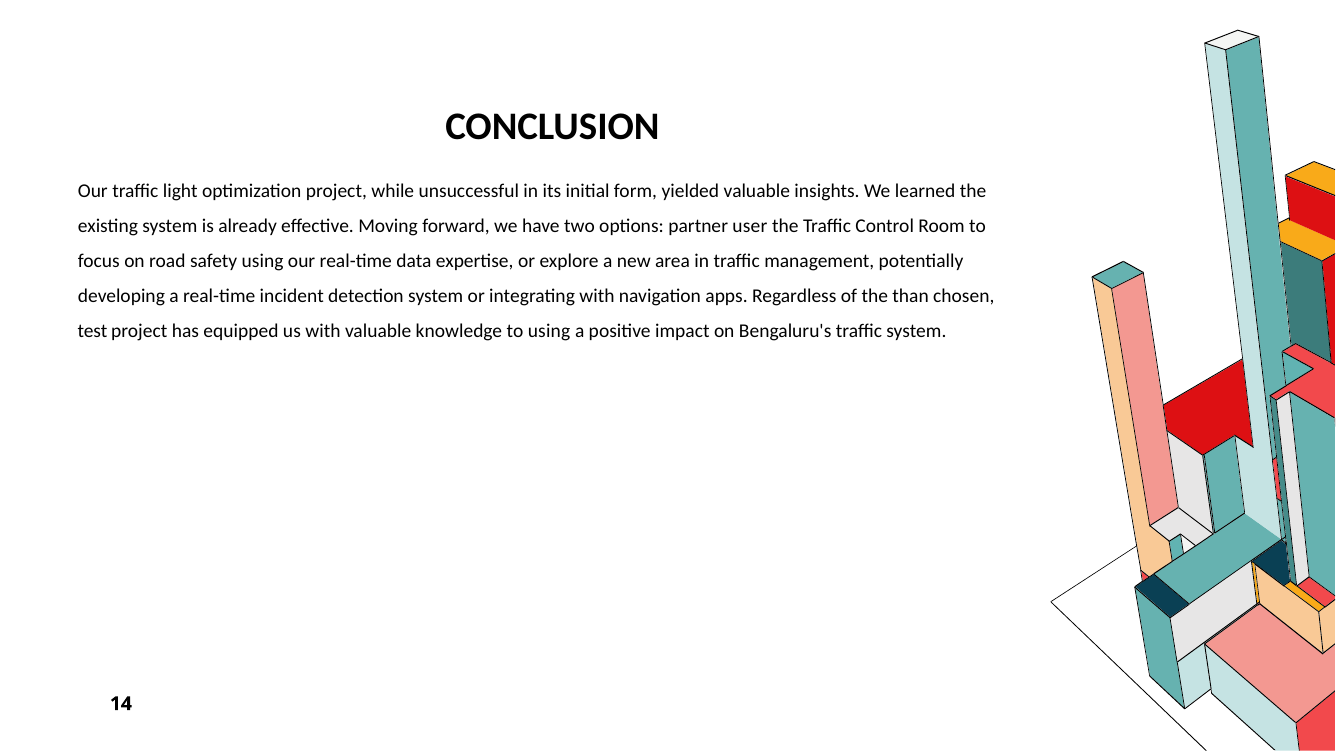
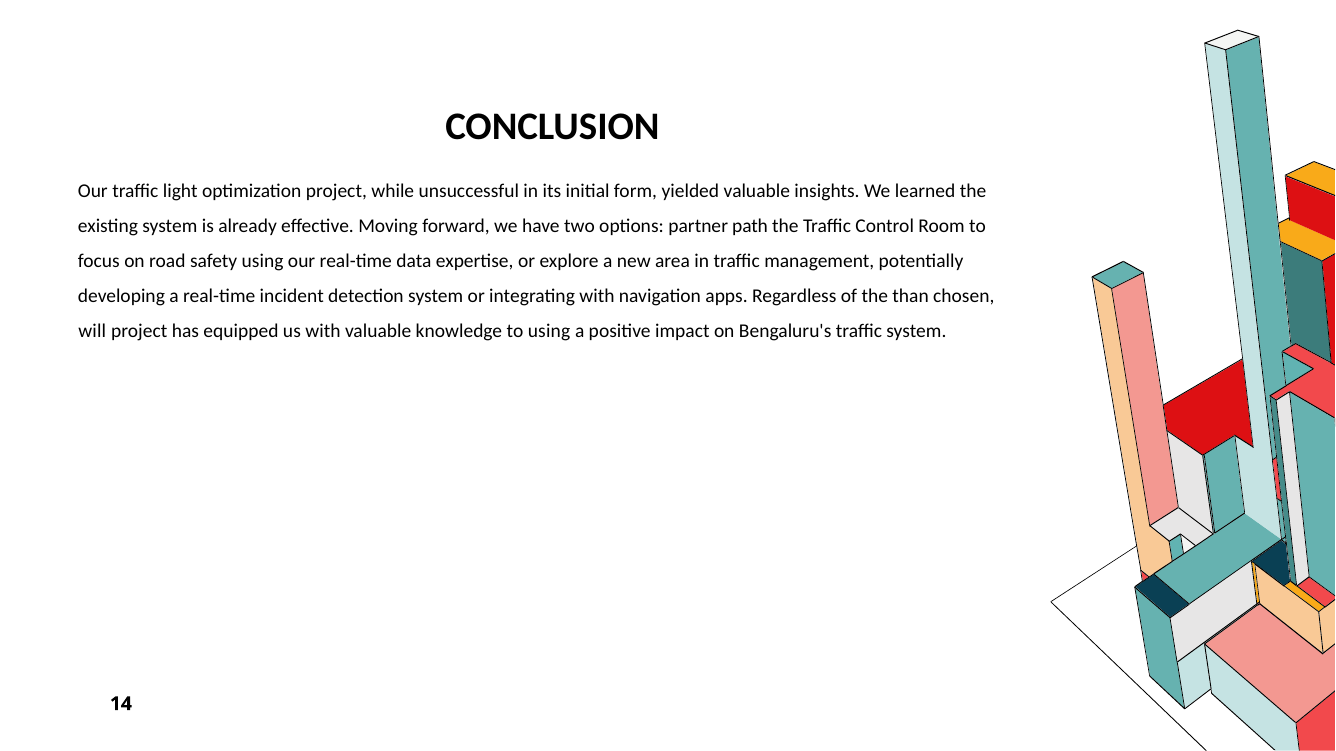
user: user -> path
test: test -> will
